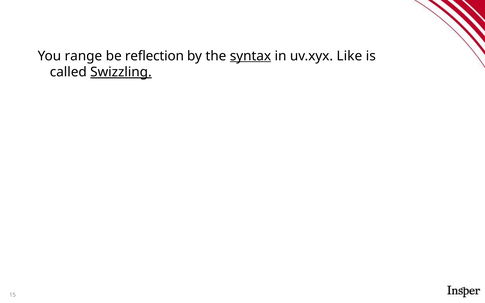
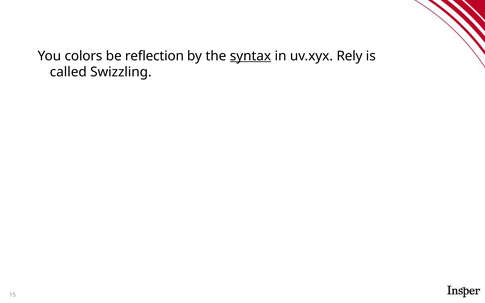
range: range -> colors
Like: Like -> Rely
Swizzling underline: present -> none
